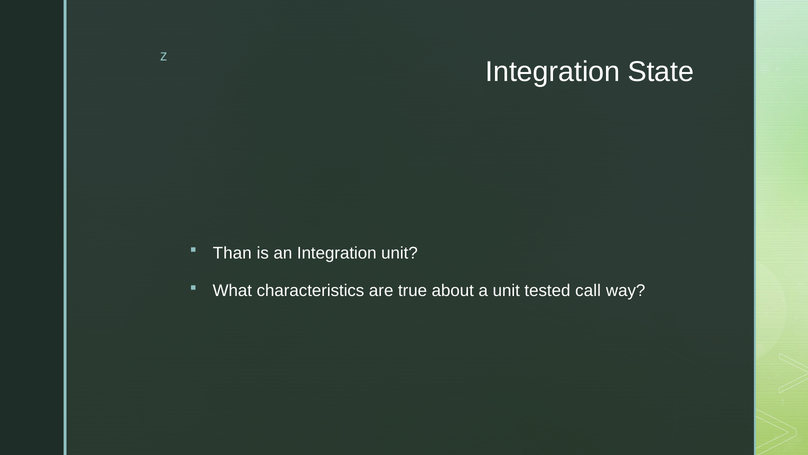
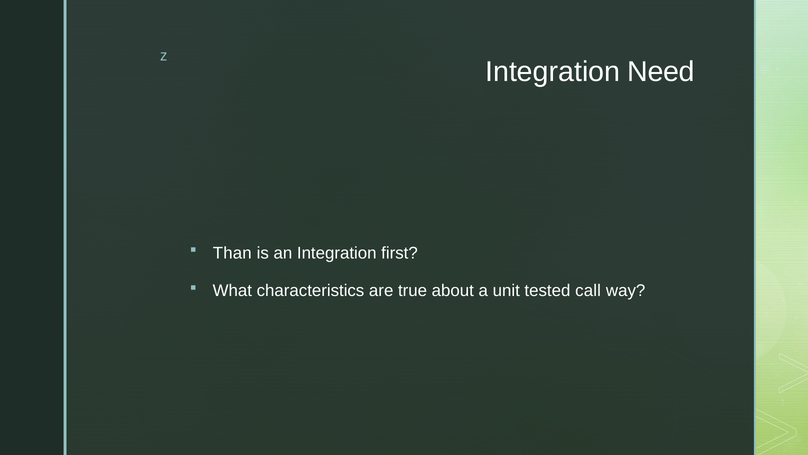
State: State -> Need
Integration unit: unit -> first
